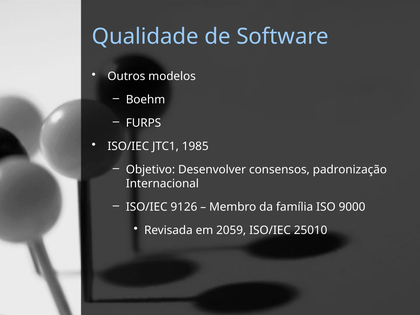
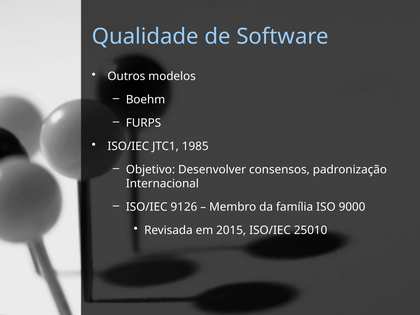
2059: 2059 -> 2015
